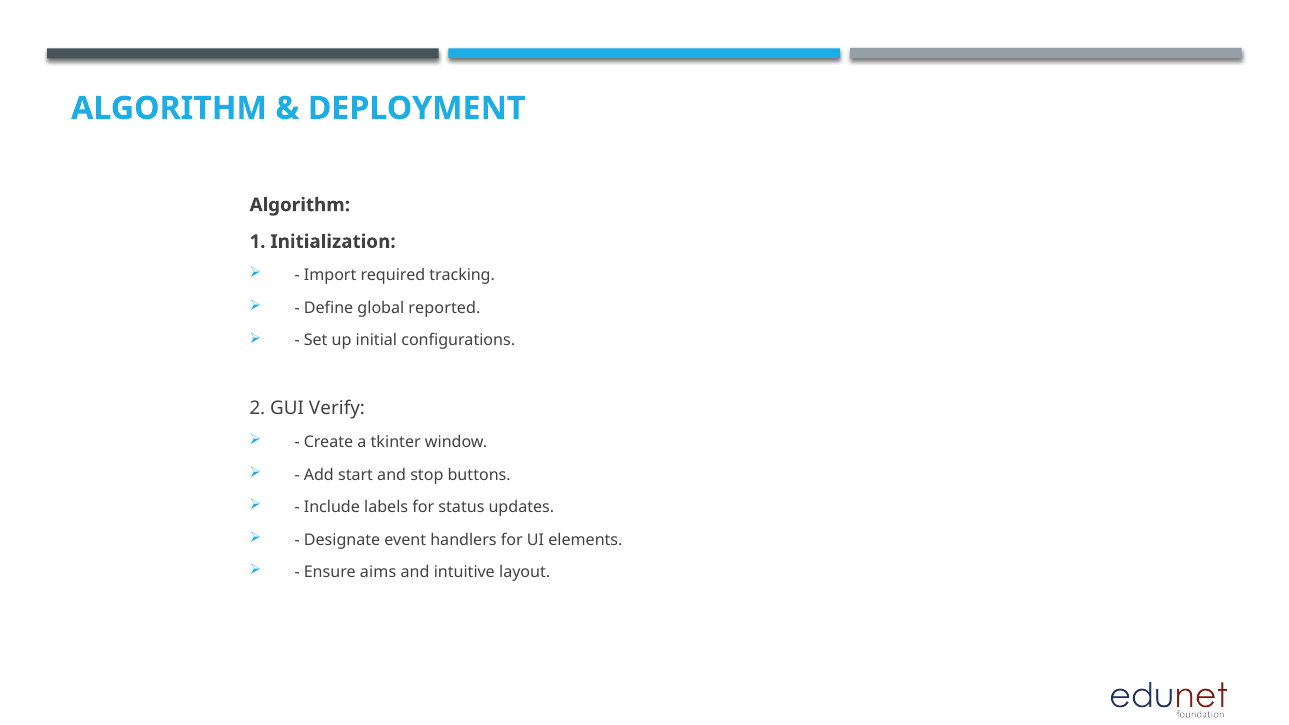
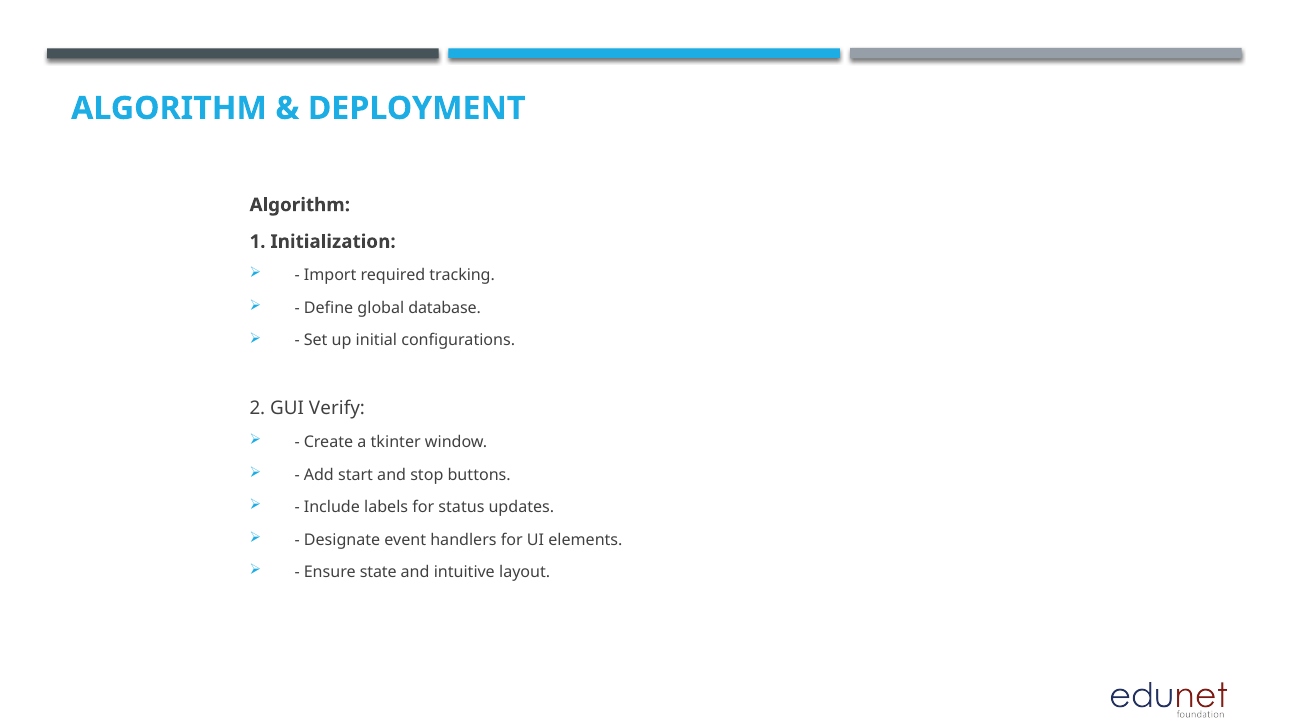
reported: reported -> database
aims: aims -> state
